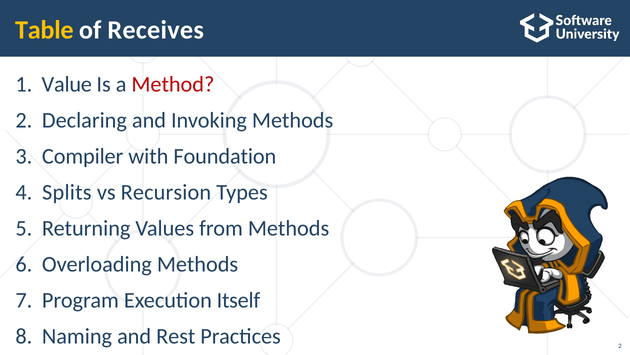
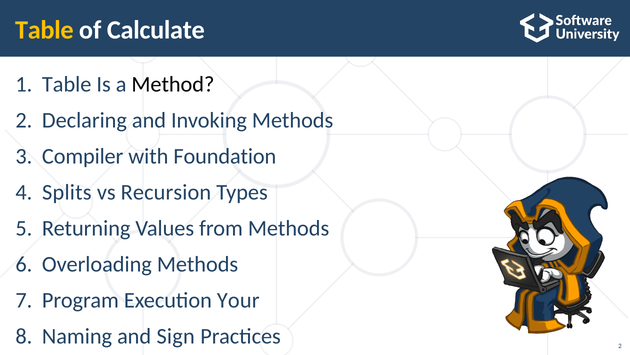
Receives: Receives -> Calculate
Value at (67, 84): Value -> Table
Method colour: red -> black
Itself: Itself -> Your
Rest: Rest -> Sign
